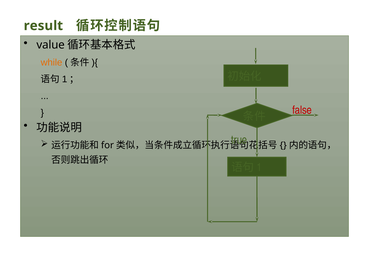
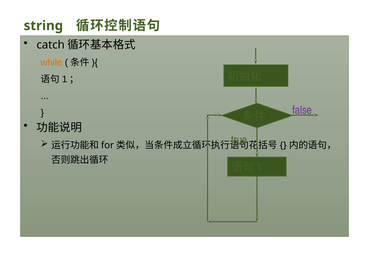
result: result -> string
value: value -> catch
false colour: red -> purple
